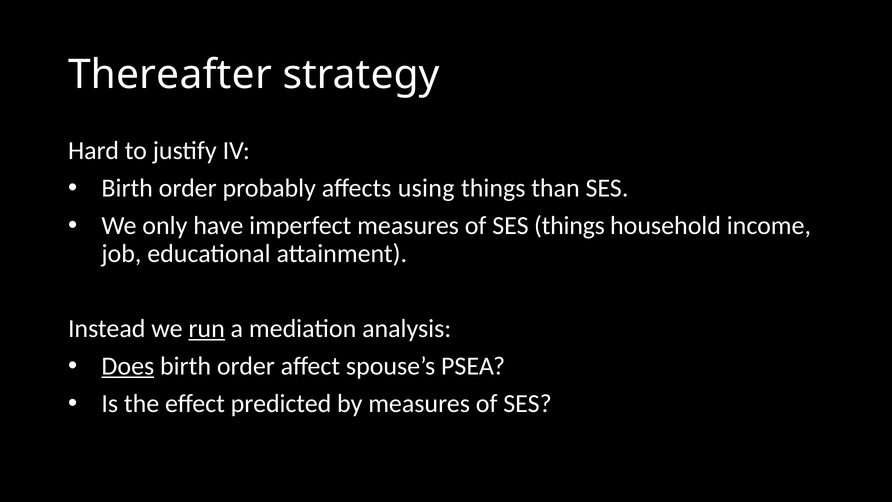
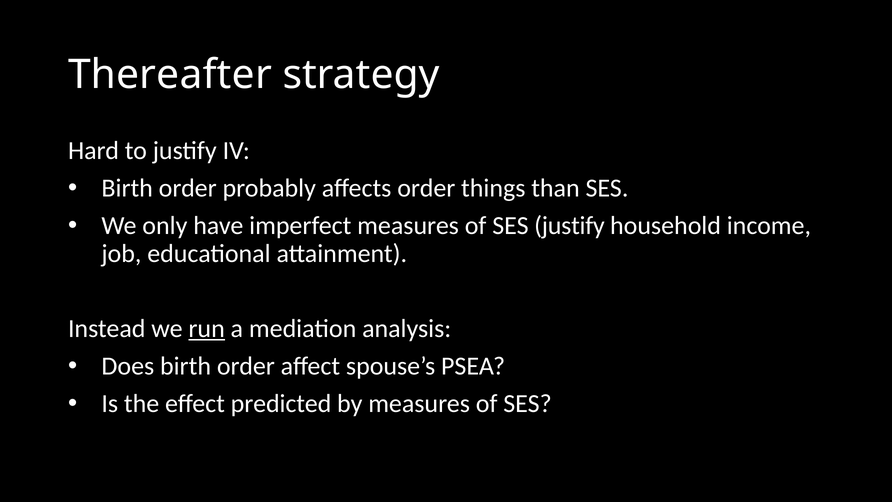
affects using: using -> order
SES things: things -> justify
Does underline: present -> none
